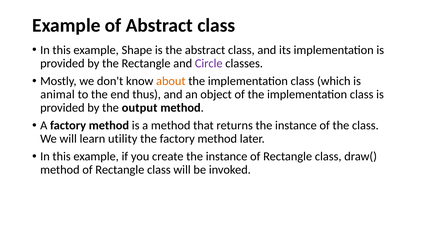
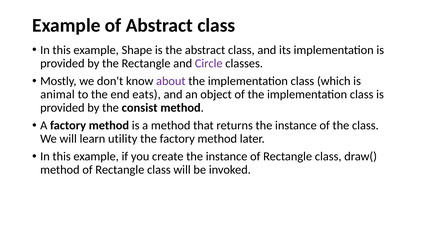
about colour: orange -> purple
thus: thus -> eats
output: output -> consist
